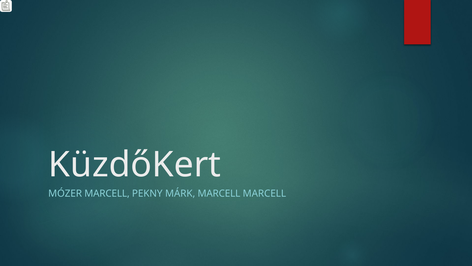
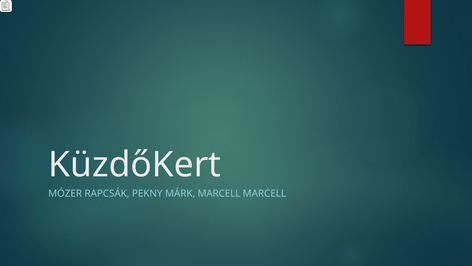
MÓZER MARCELL: MARCELL -> RAPCSÁK
